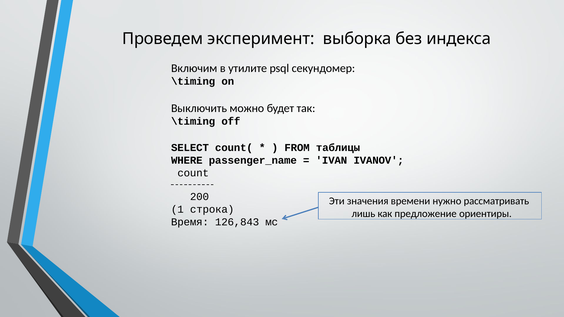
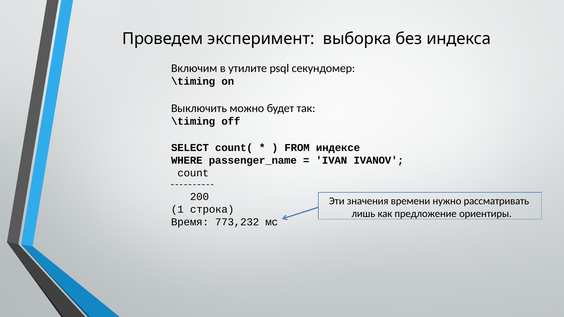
таблицы: таблицы -> индексе
126,843: 126,843 -> 773,232
